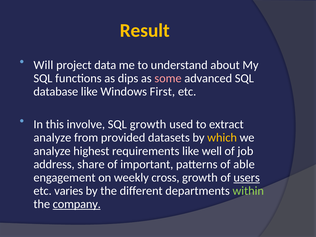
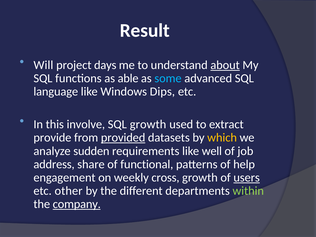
Result colour: yellow -> white
data: data -> days
about underline: none -> present
dips: dips -> able
some colour: pink -> light blue
database: database -> language
First: First -> Dips
analyze at (52, 138): analyze -> provide
provided underline: none -> present
highest: highest -> sudden
important: important -> functional
able: able -> help
varies: varies -> other
